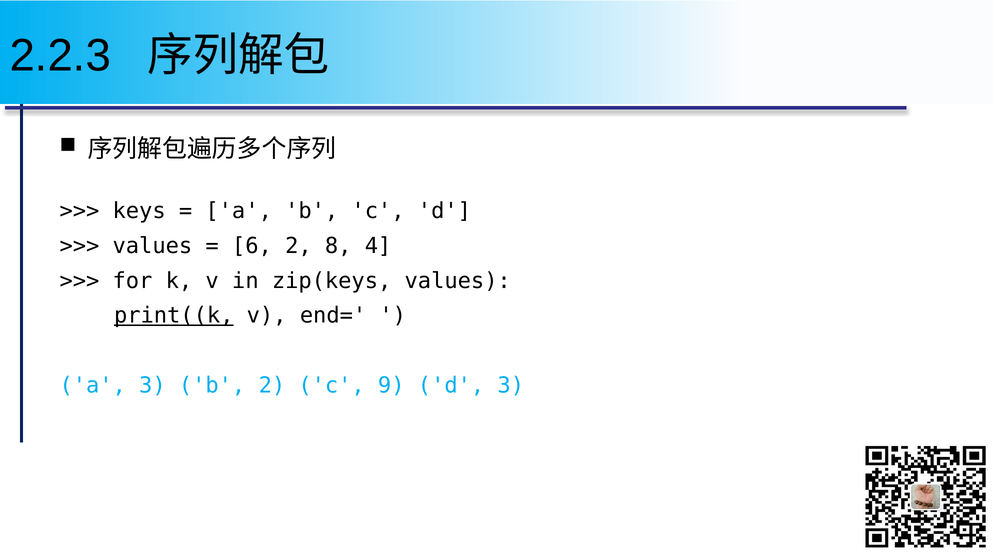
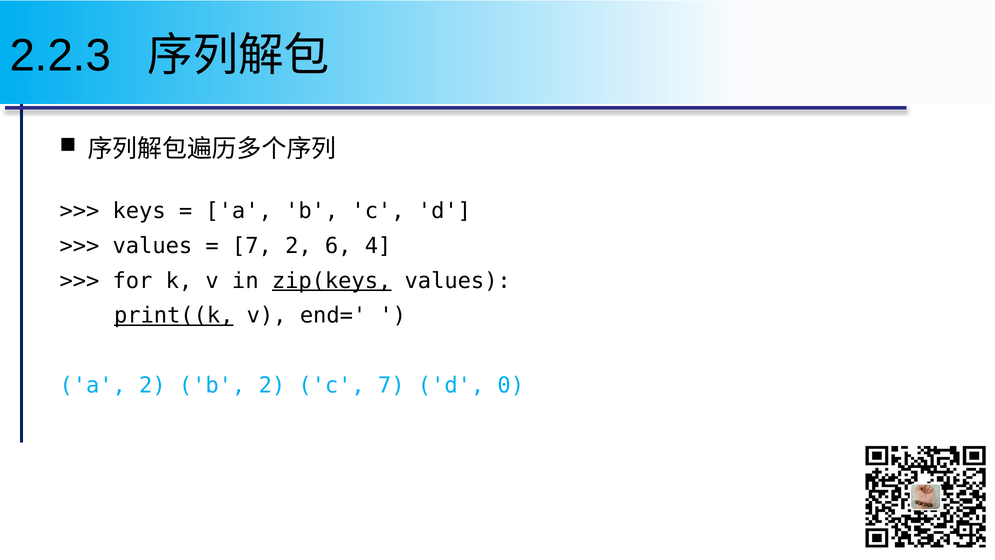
6 at (252, 246): 6 -> 7
8: 8 -> 6
zip(keys underline: none -> present
a 3: 3 -> 2
c 9: 9 -> 7
d 3: 3 -> 0
